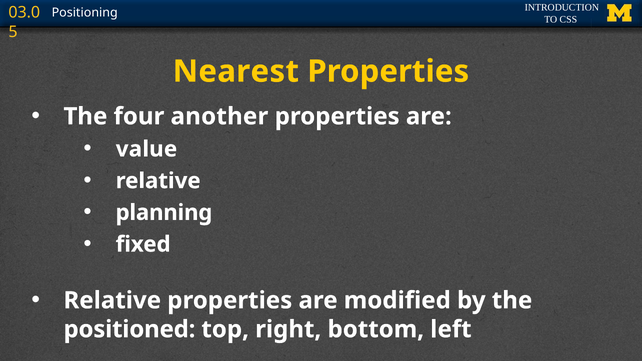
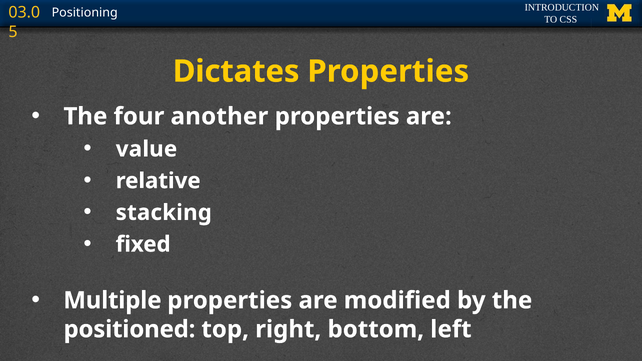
Nearest: Nearest -> Dictates
planning: planning -> stacking
Relative at (112, 301): Relative -> Multiple
